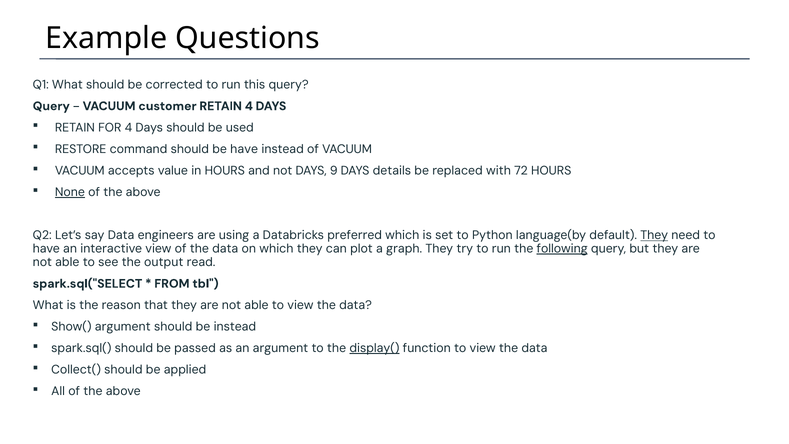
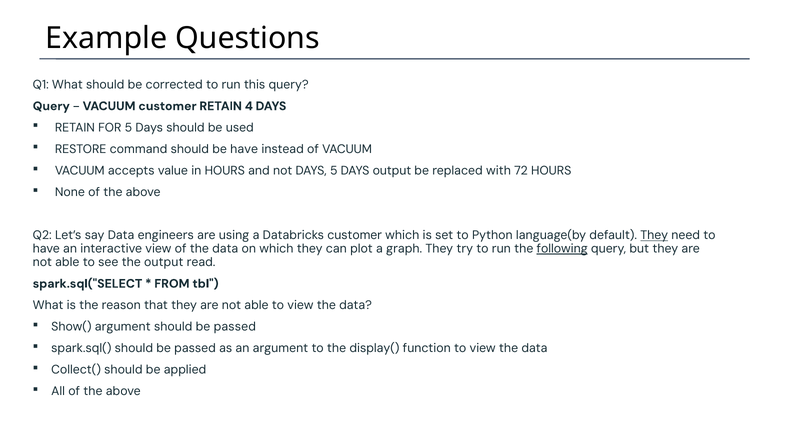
FOR 4: 4 -> 5
DAYS 9: 9 -> 5
DAYS details: details -> output
None underline: present -> none
Databricks preferred: preferred -> customer
instead at (235, 327): instead -> passed
display( underline: present -> none
